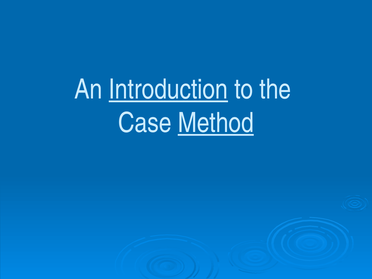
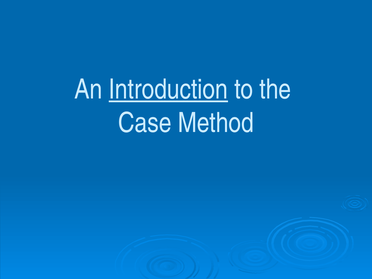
Method underline: present -> none
